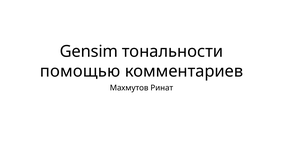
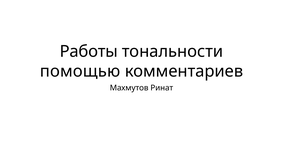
Gensim: Gensim -> Работы
